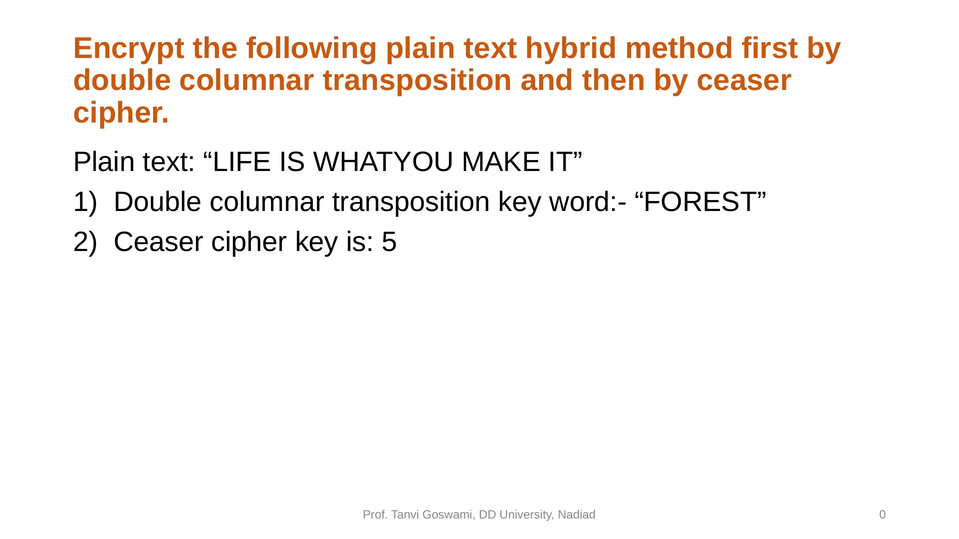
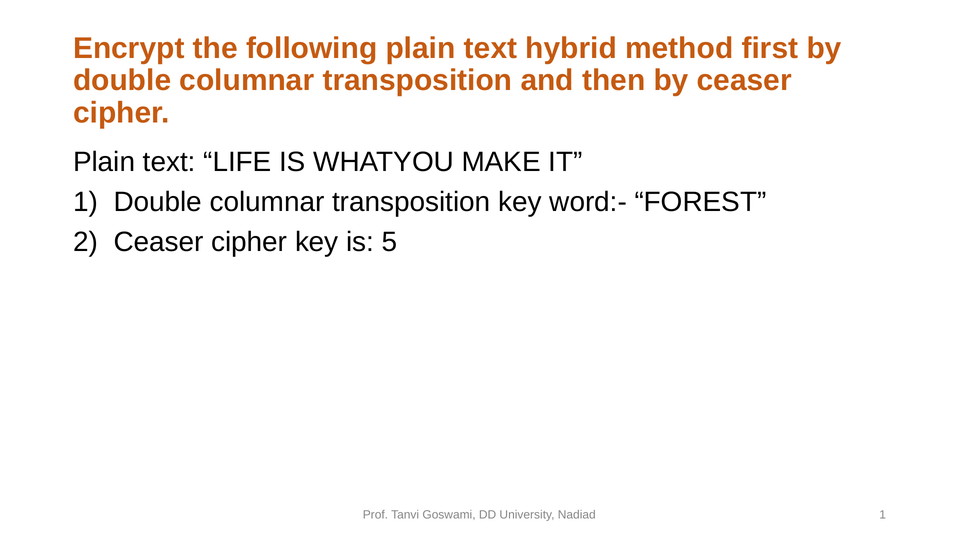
Nadiad 0: 0 -> 1
